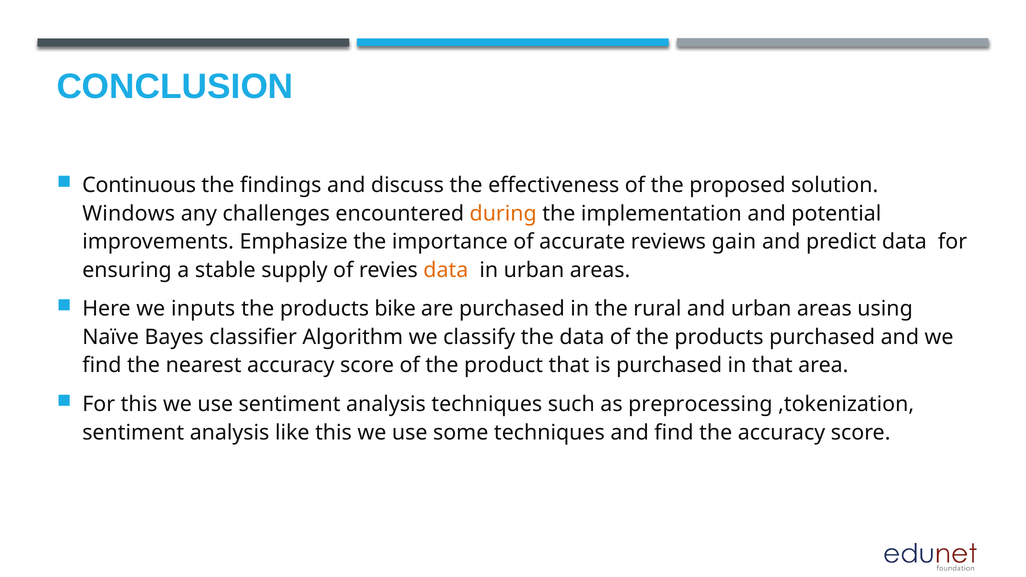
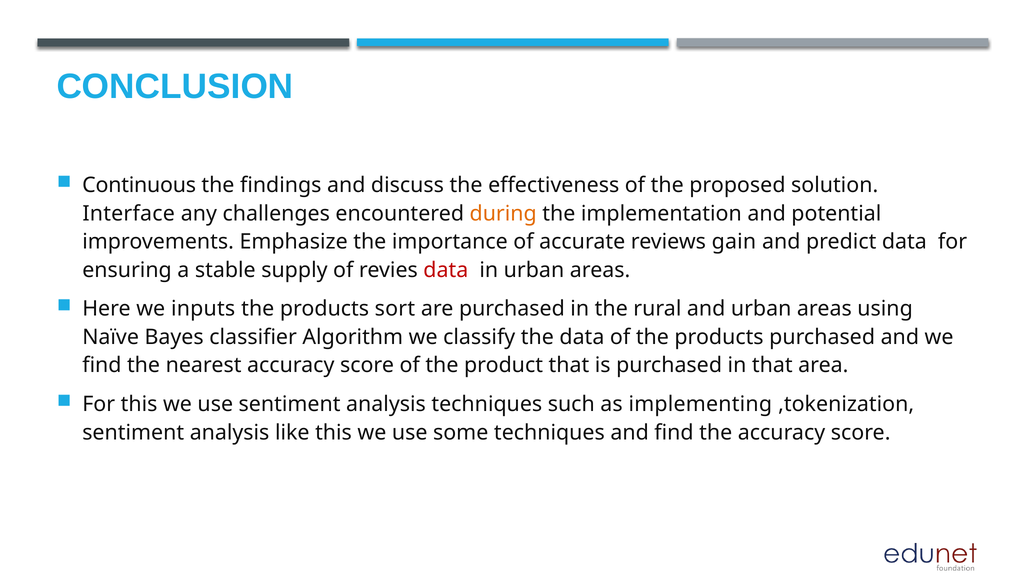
Windows: Windows -> Interface
data at (446, 270) colour: orange -> red
bike: bike -> sort
preprocessing: preprocessing -> implementing
